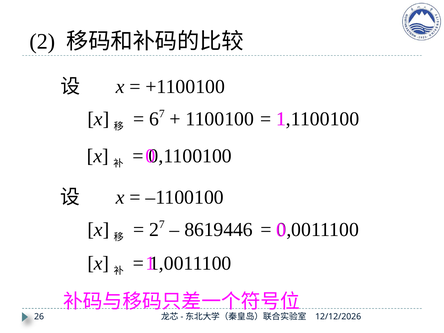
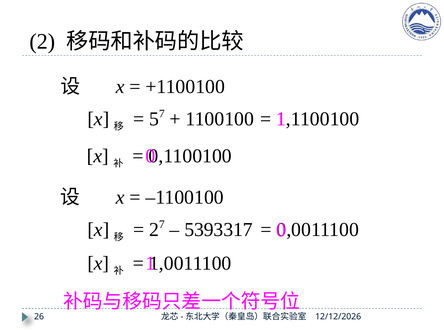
6: 6 -> 5
8619446: 8619446 -> 5393317
